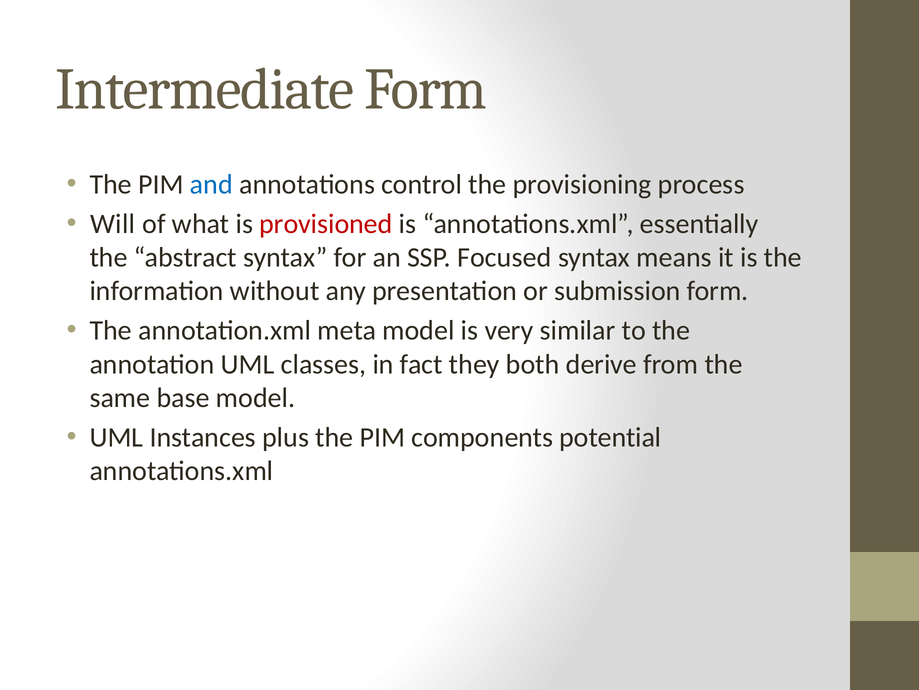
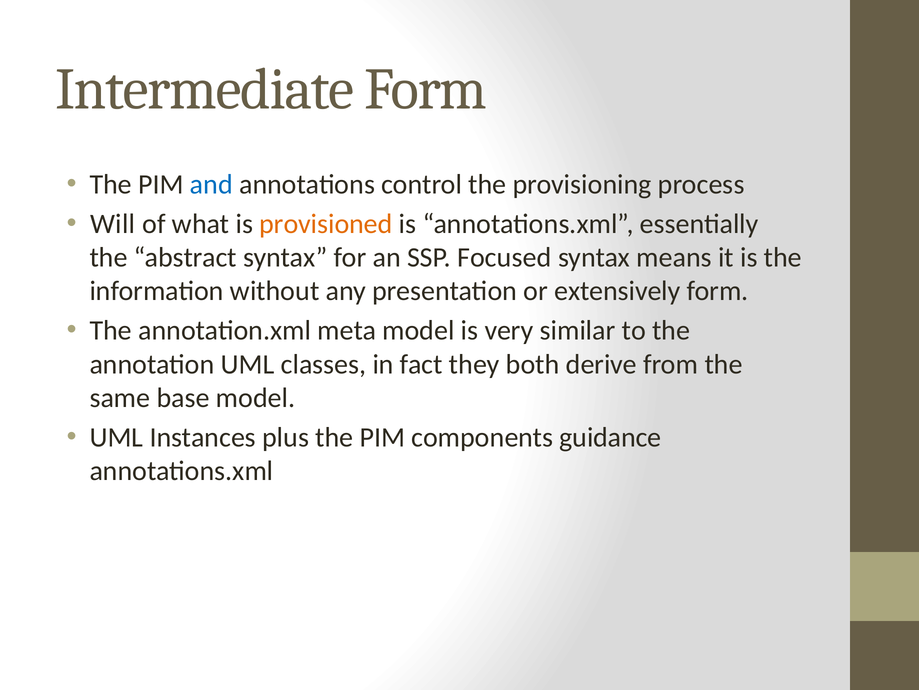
provisioned colour: red -> orange
submission: submission -> extensively
potential: potential -> guidance
